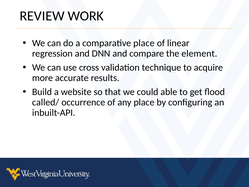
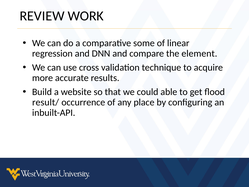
comparative place: place -> some
called/: called/ -> result/
